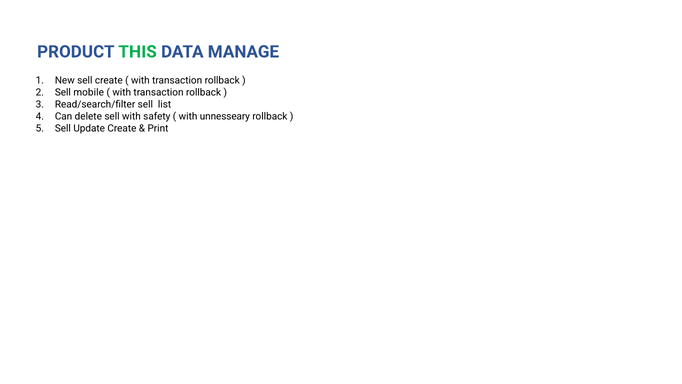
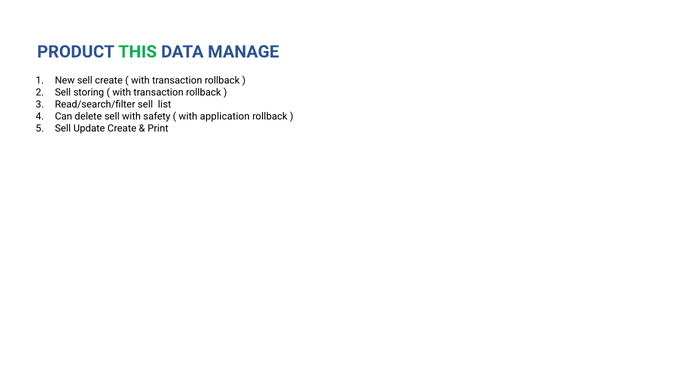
mobile: mobile -> storing
unnesseary: unnesseary -> application
